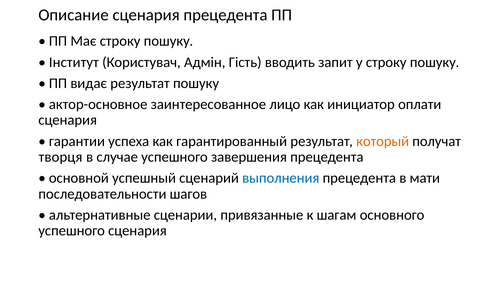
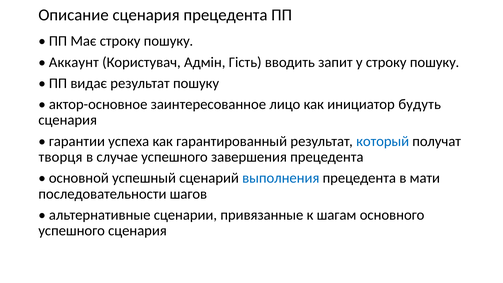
Інститут: Інститут -> Аккаунт
оплати: оплати -> будуть
который colour: orange -> blue
